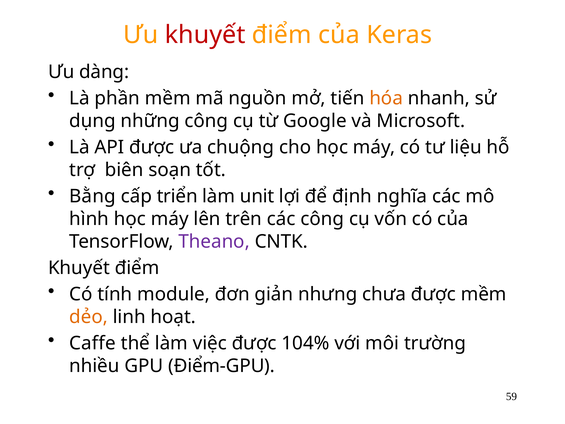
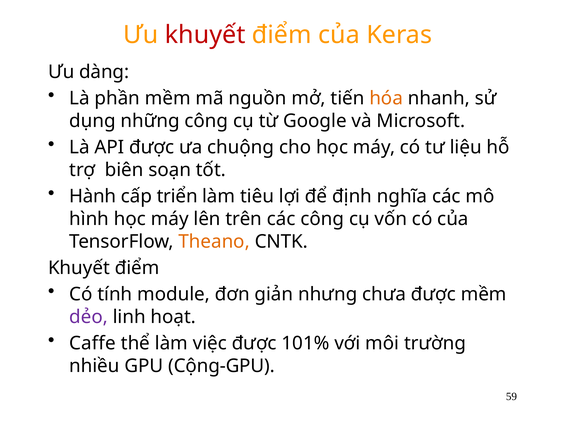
Bằng: Bằng -> Hành
unit: unit -> tiêu
Theano colour: purple -> orange
dẻo colour: orange -> purple
104%: 104% -> 101%
Điểm-GPU: Điểm-GPU -> Cộng-GPU
